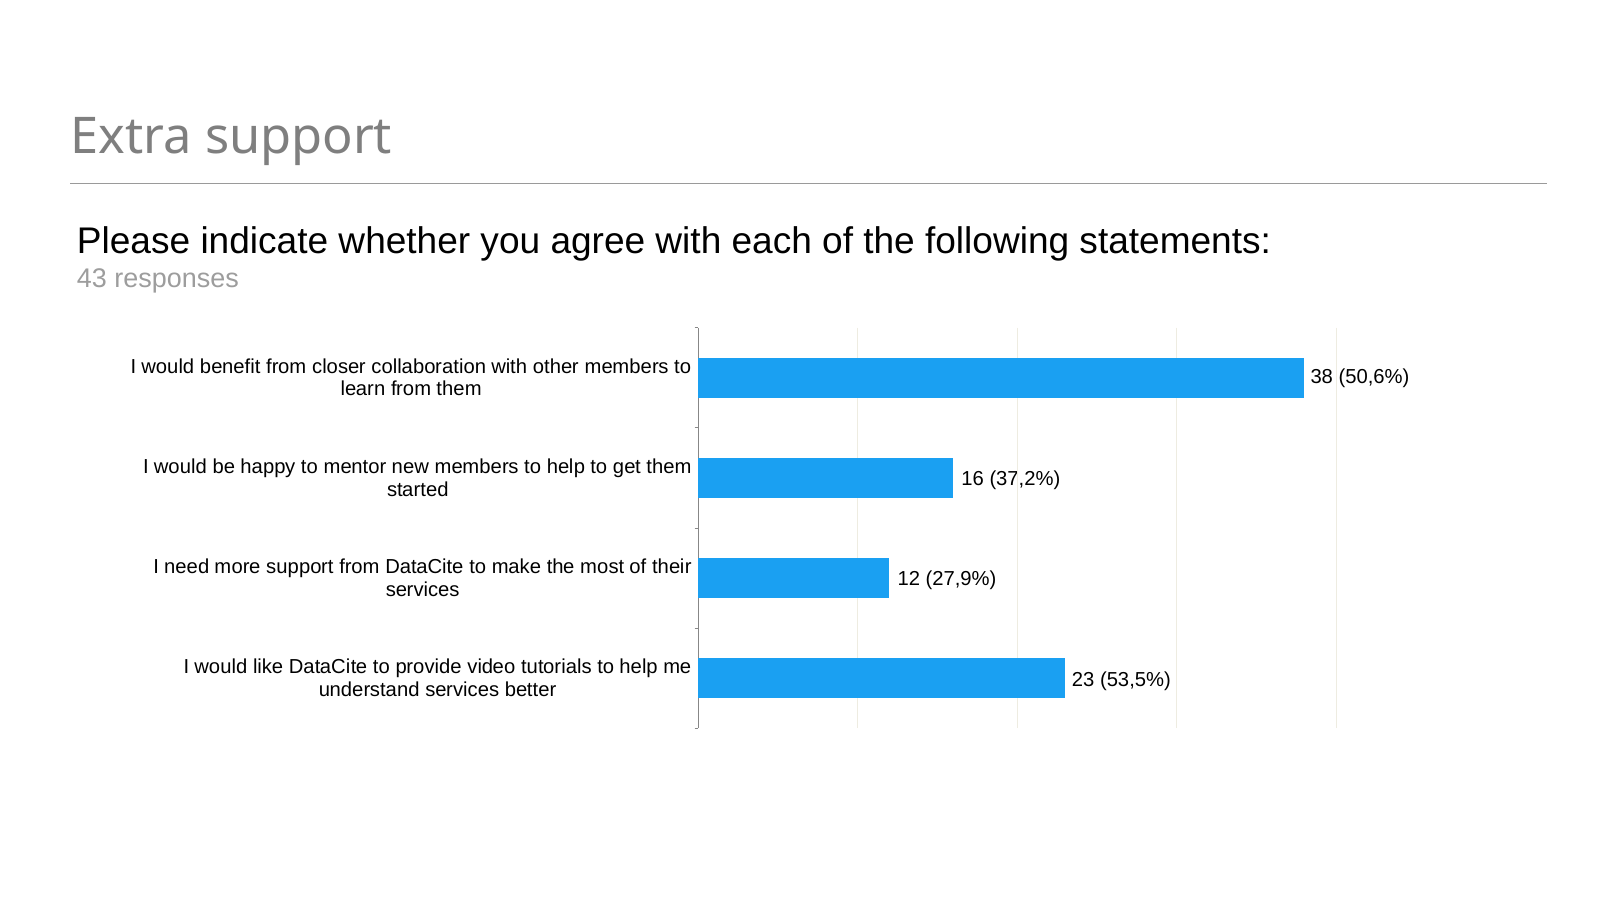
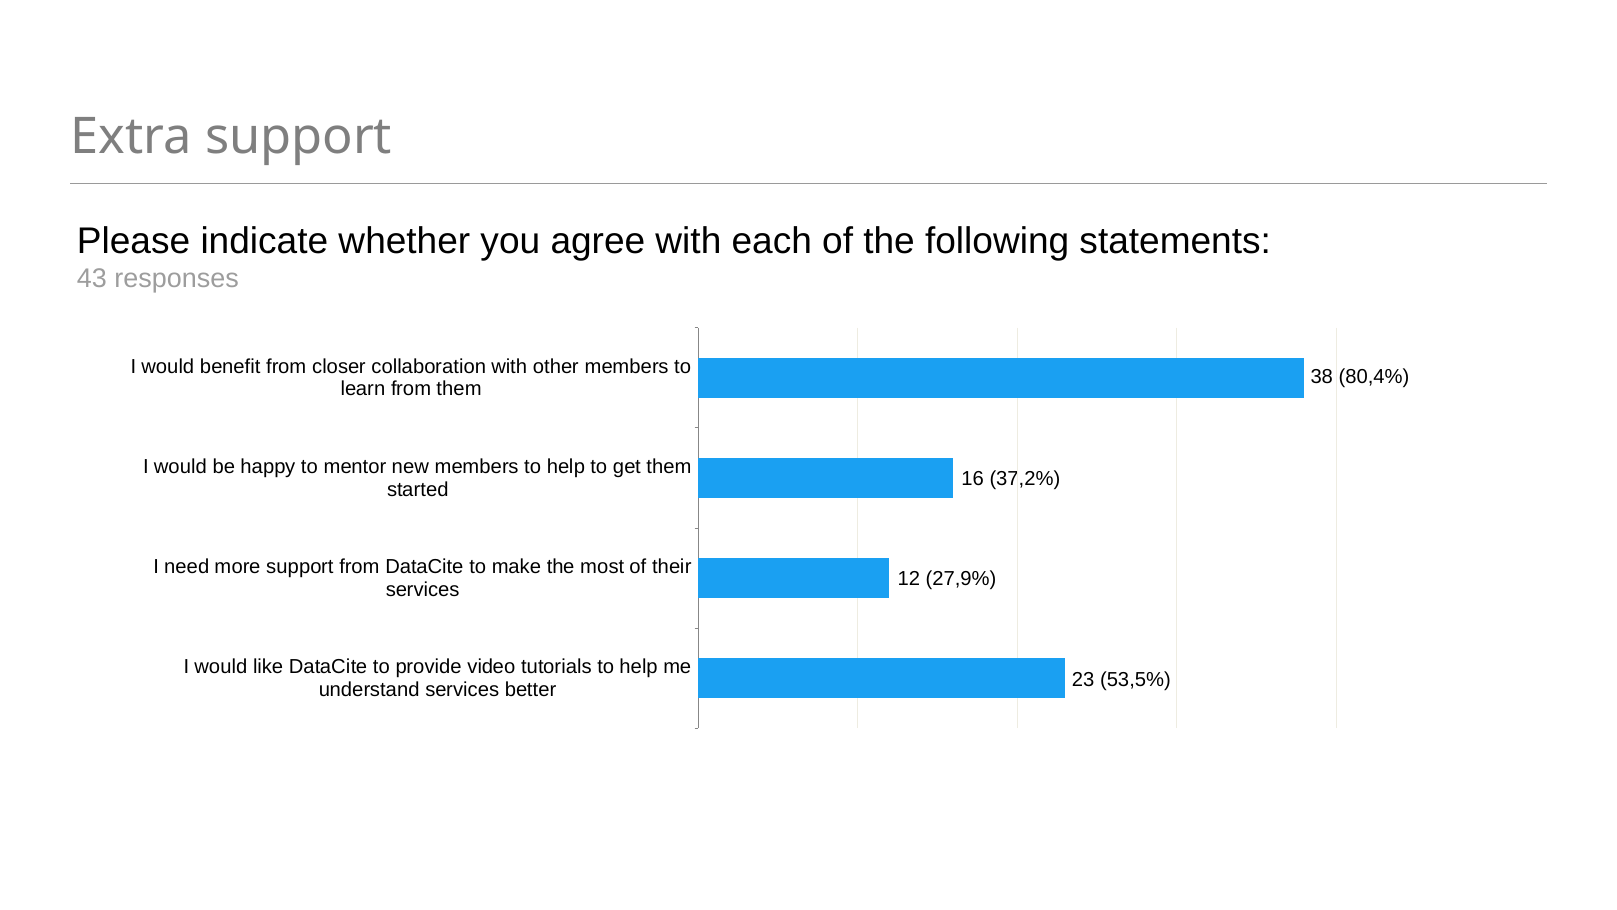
50,6%: 50,6% -> 80,4%
